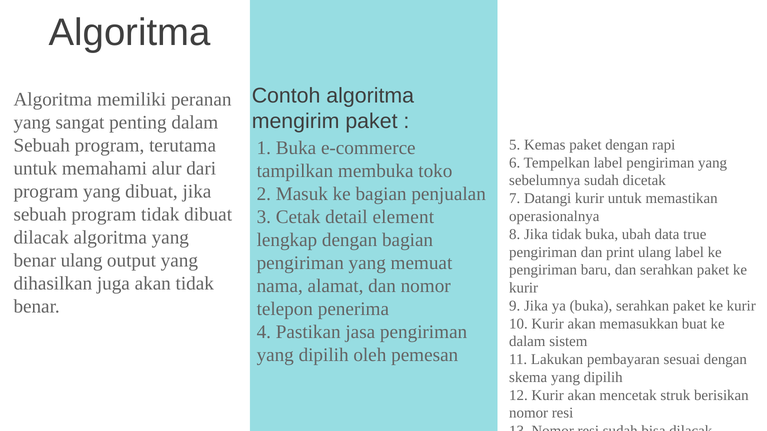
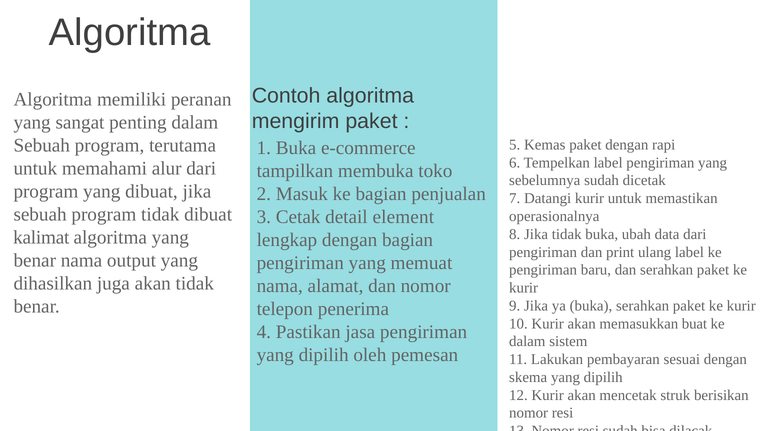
data true: true -> dari
dilacak at (41, 237): dilacak -> kalimat
benar ulang: ulang -> nama
